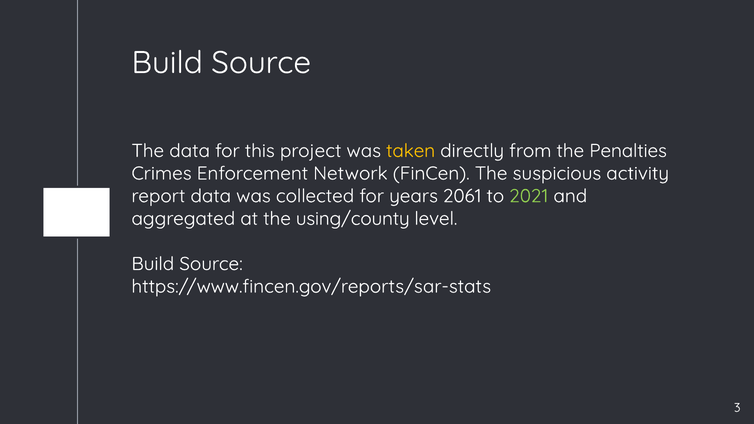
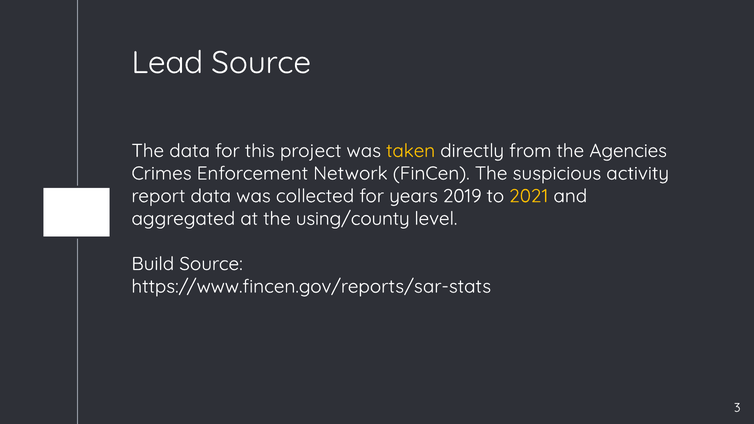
Build at (167, 63): Build -> Lead
Penalties: Penalties -> Agencies
2061: 2061 -> 2019
2021 colour: light green -> yellow
